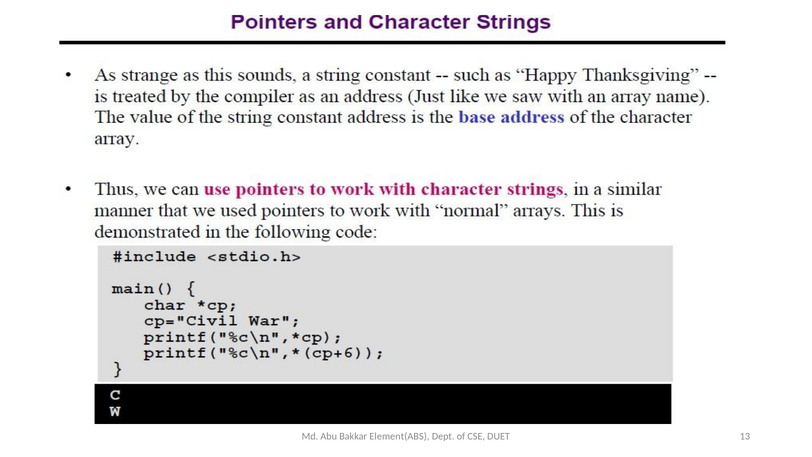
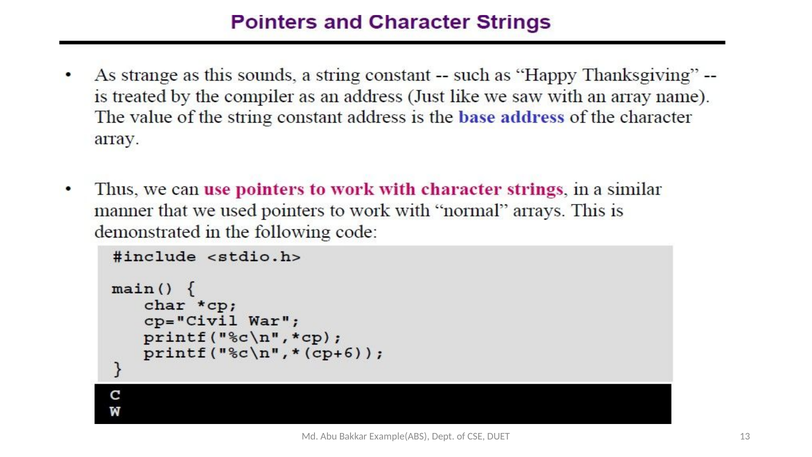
Element(ABS: Element(ABS -> Example(ABS
